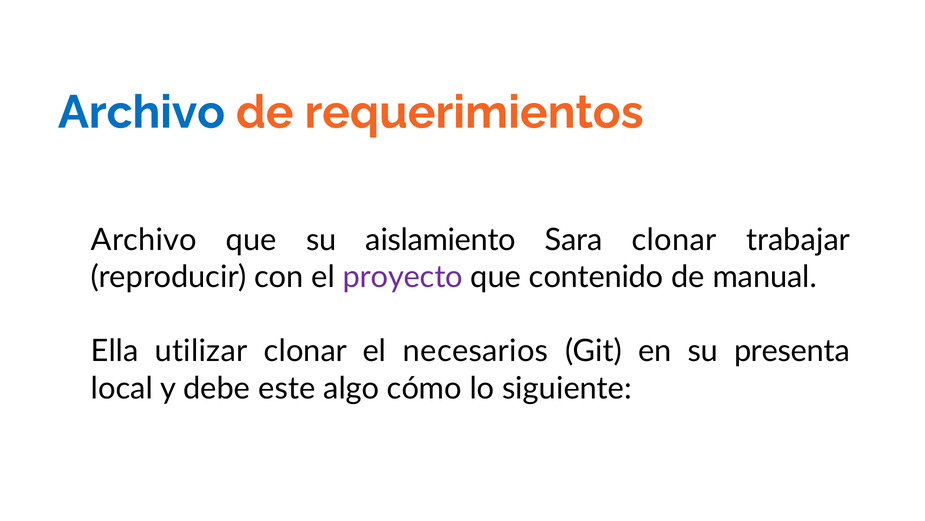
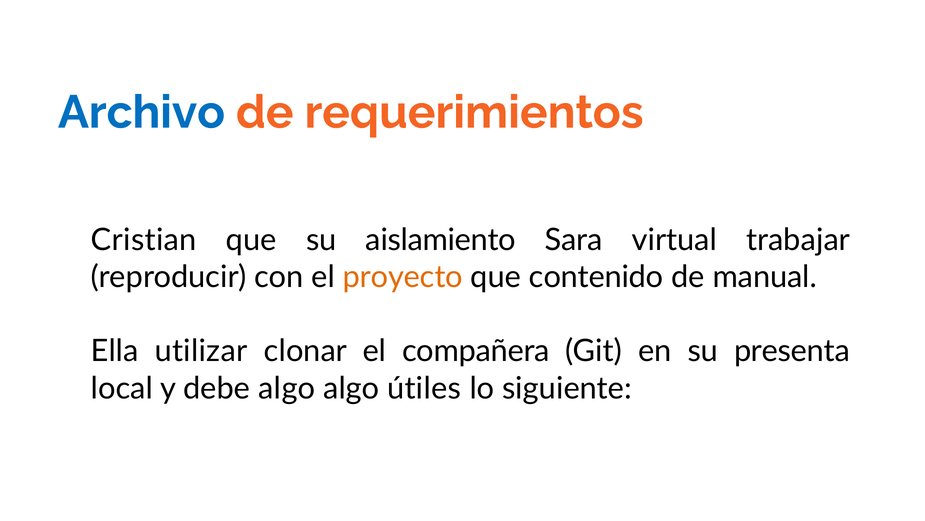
Archivo at (144, 240): Archivo -> Cristian
Sara clonar: clonar -> virtual
proyecto colour: purple -> orange
necesarios: necesarios -> compañera
debe este: este -> algo
cómo: cómo -> útiles
